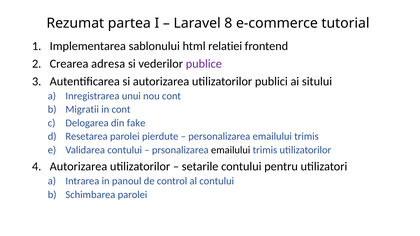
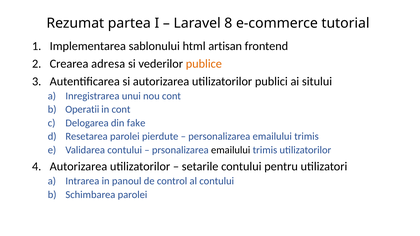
relatiei: relatiei -> artisan
publice colour: purple -> orange
Migratii: Migratii -> Operatii
